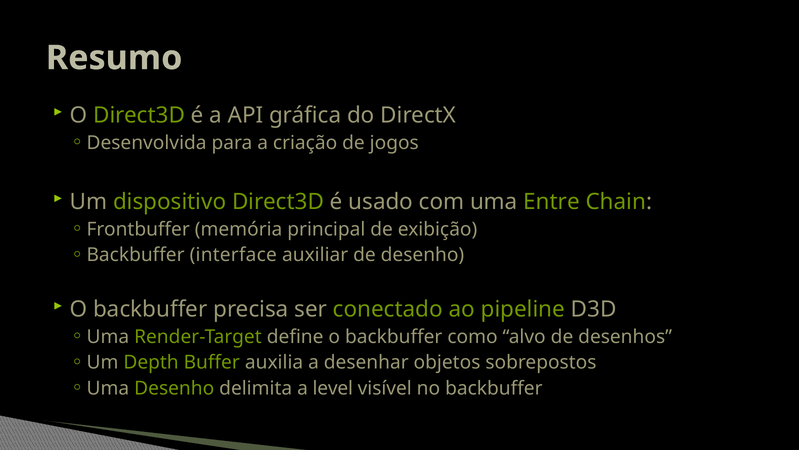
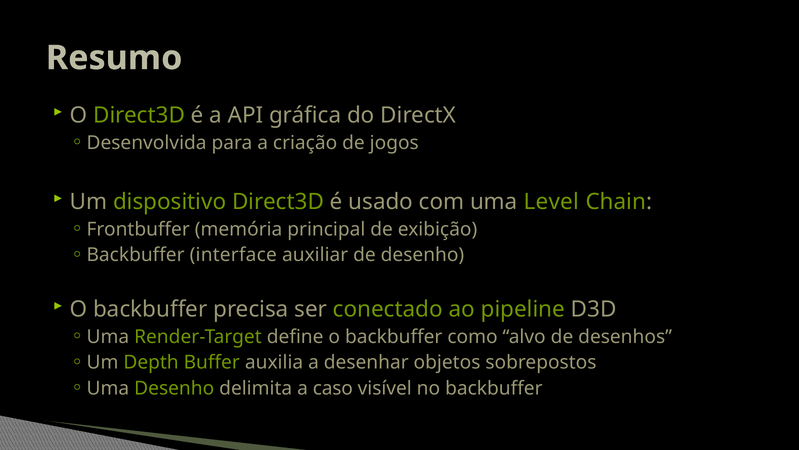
Entre: Entre -> Level
level: level -> caso
